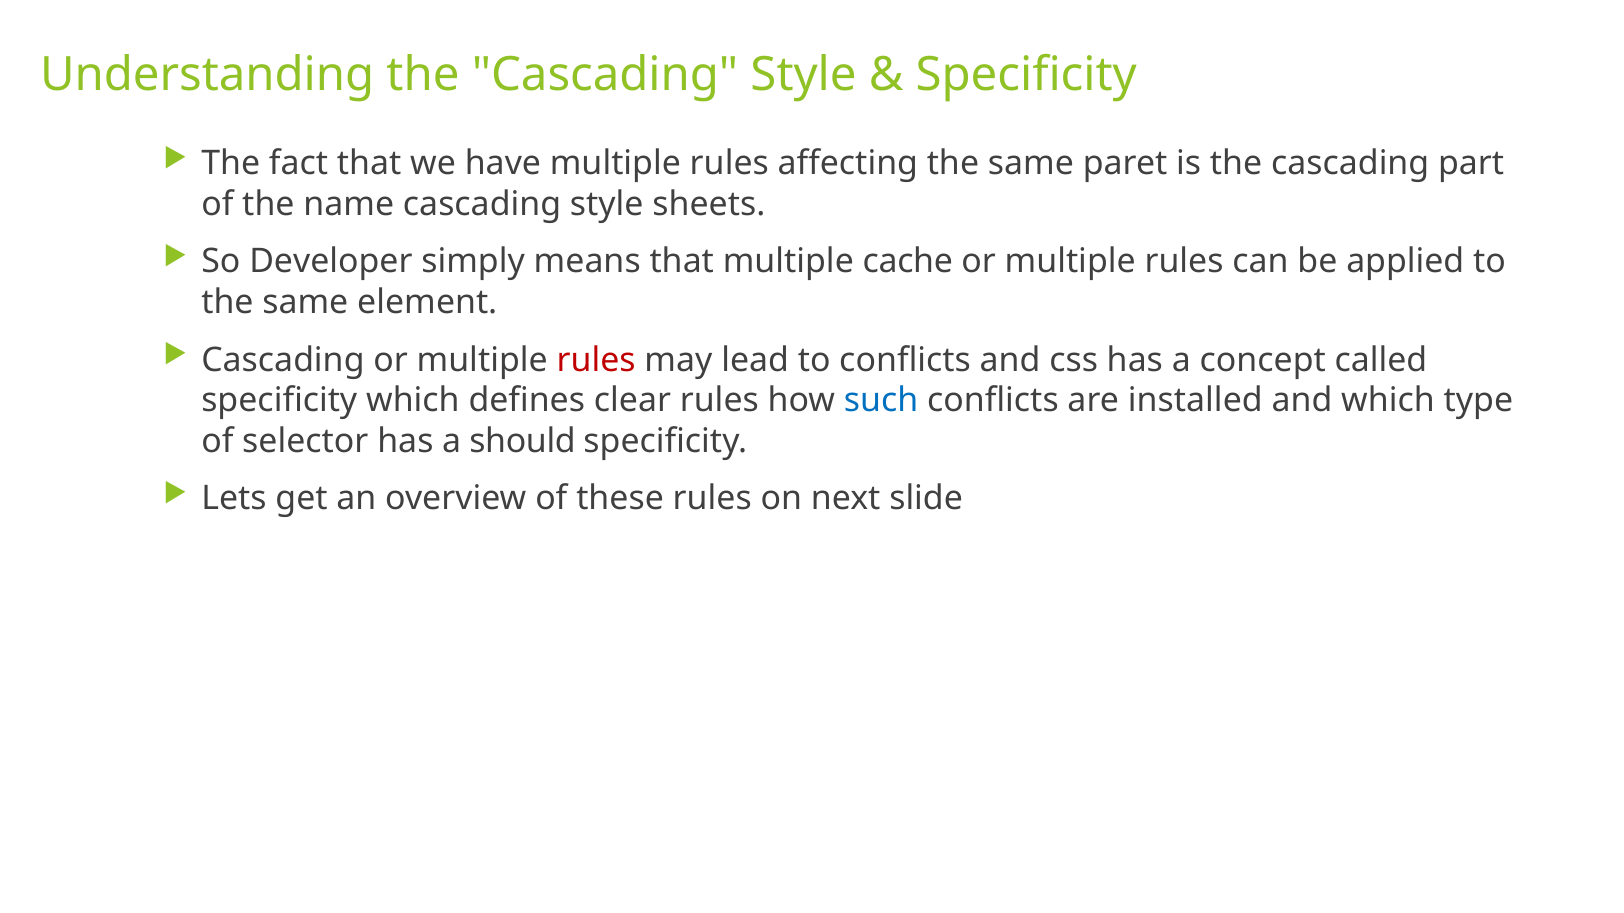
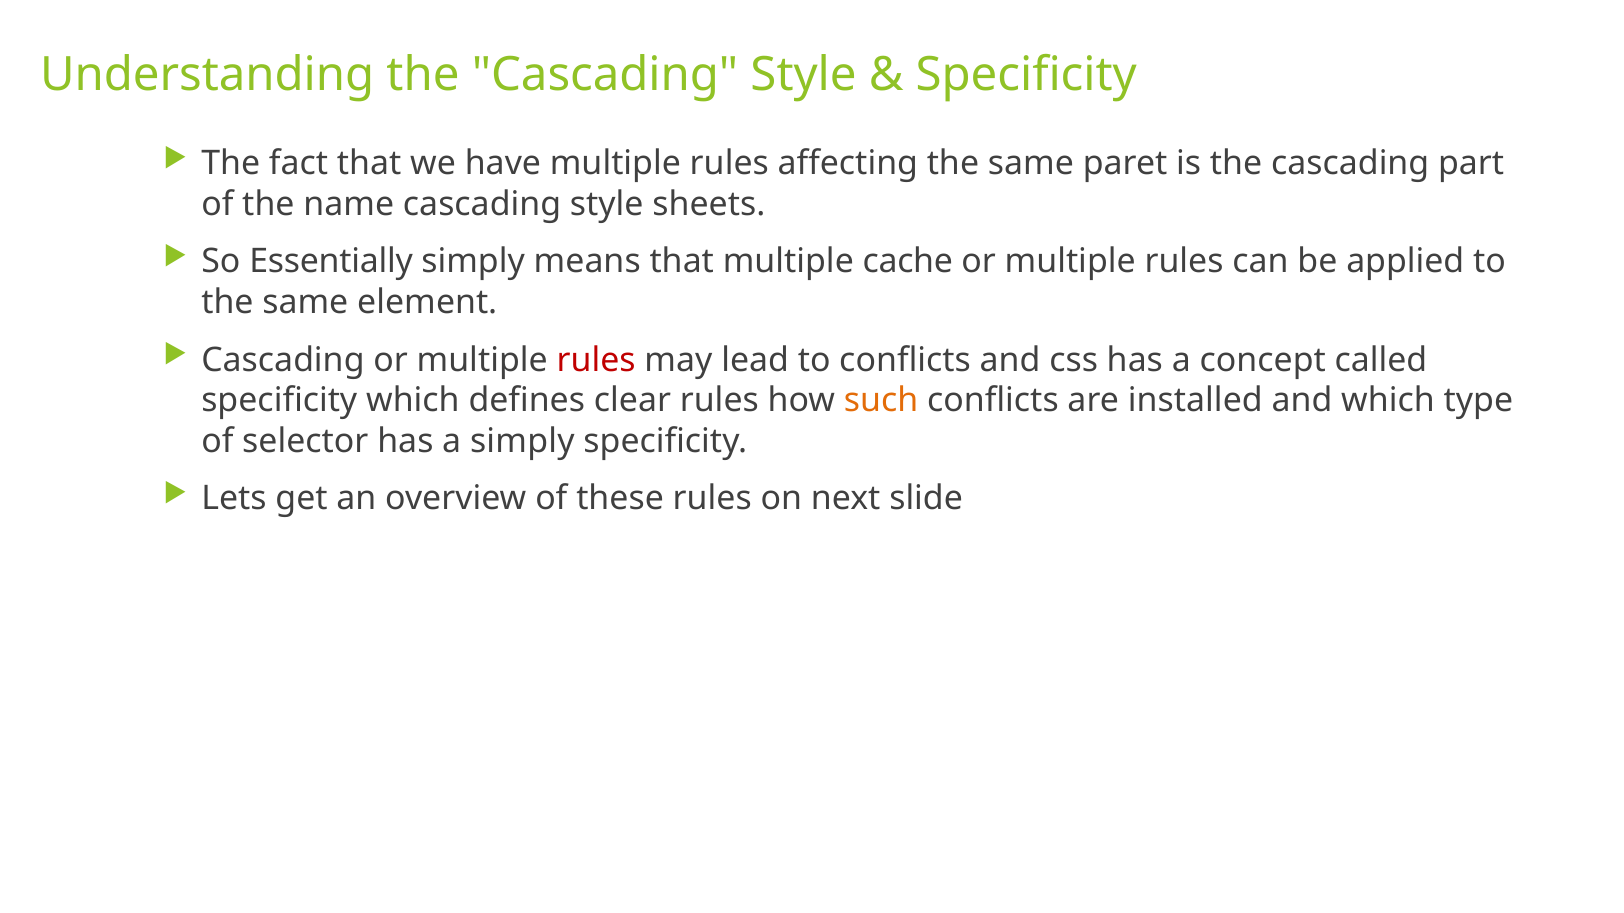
Developer: Developer -> Essentially
such colour: blue -> orange
a should: should -> simply
